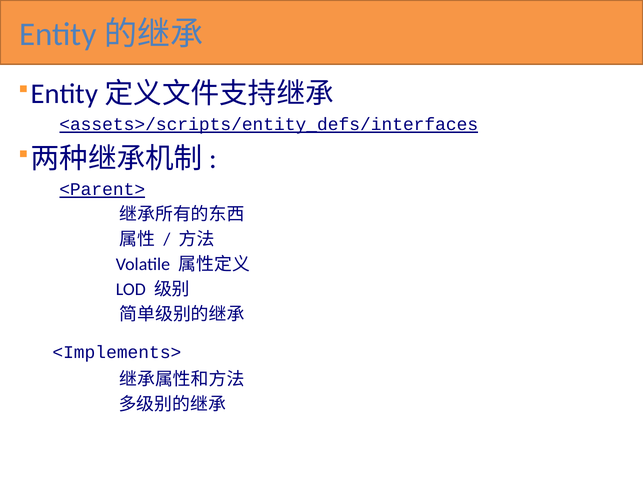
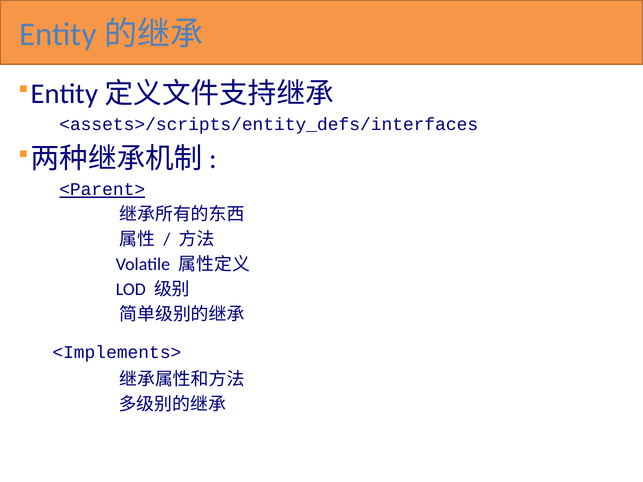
<assets>/scripts/entity_defs/interfaces underline: present -> none
